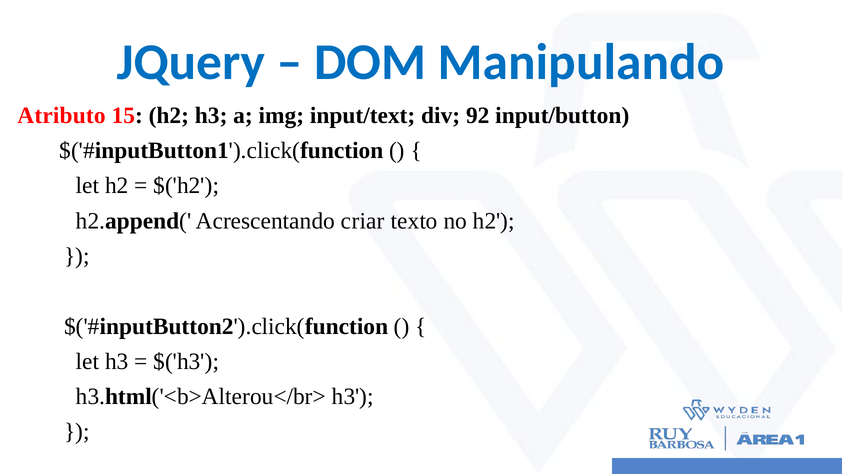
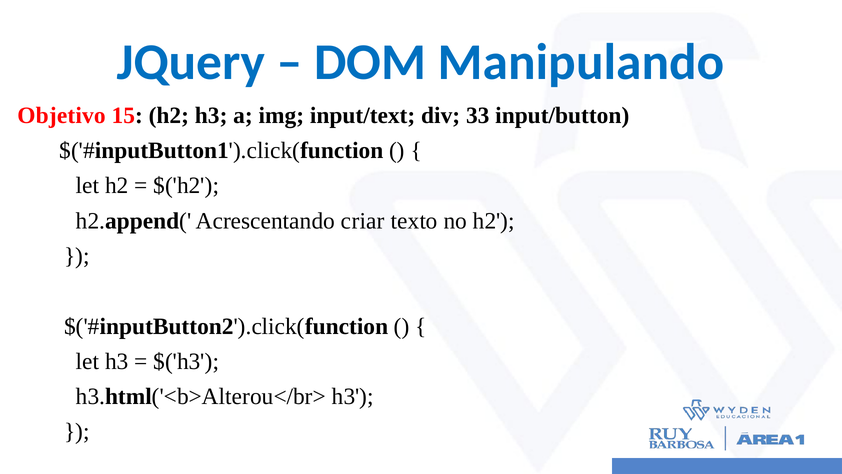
Atributo: Atributo -> Objetivo
92: 92 -> 33
